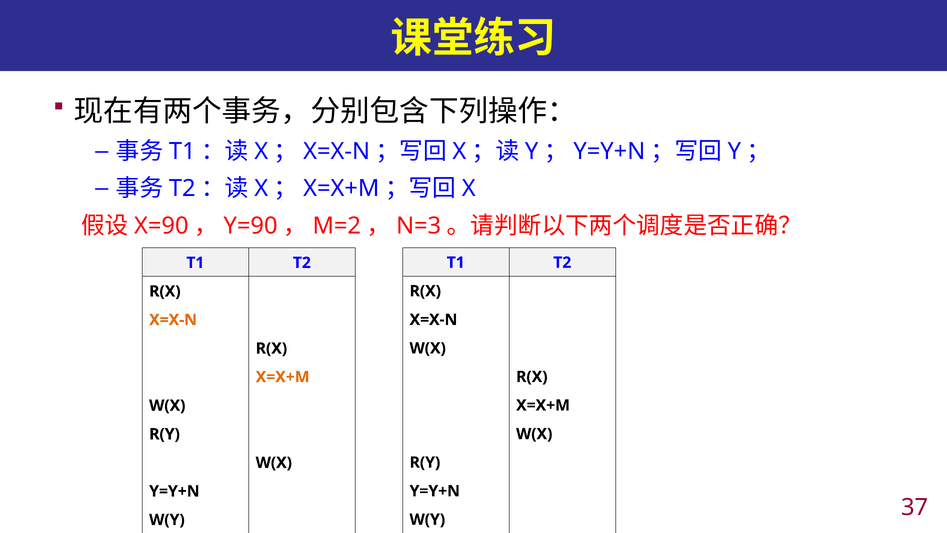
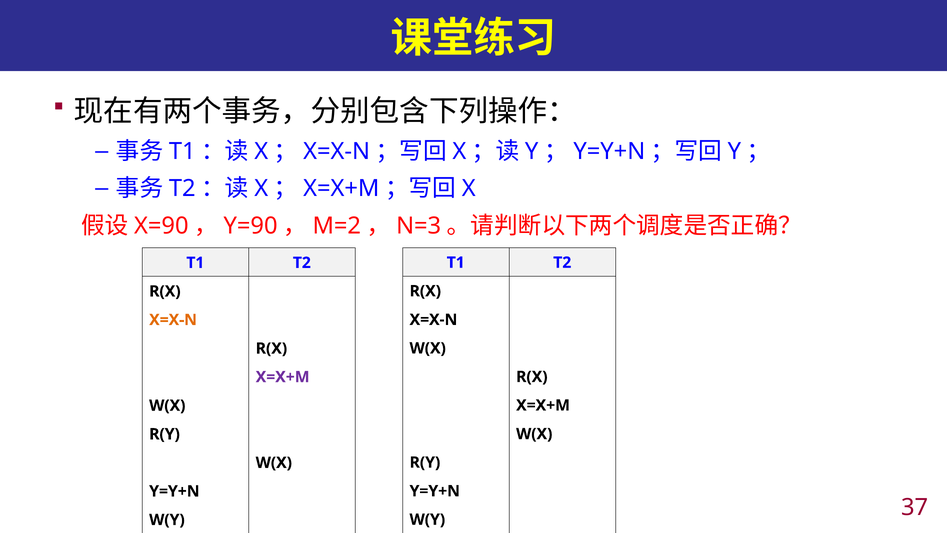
X=X+M at (283, 377) colour: orange -> purple
